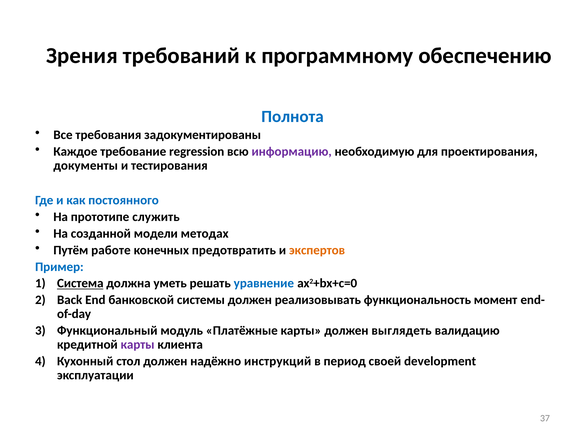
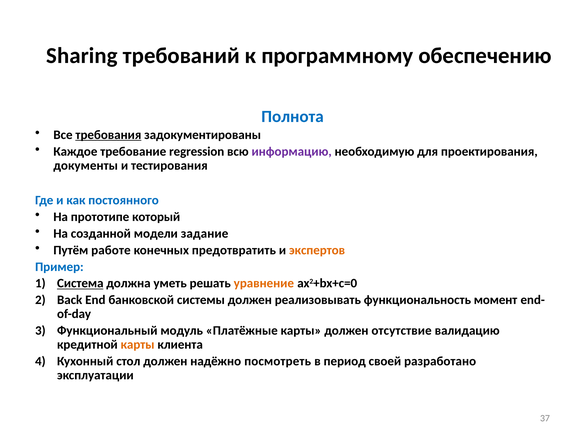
Зрения: Зрения -> Sharing
требования underline: none -> present
служить: служить -> который
методах: методах -> задание
уравнение colour: blue -> orange
выглядеть: выглядеть -> отсутствие
карты at (138, 345) colour: purple -> orange
инструкций: инструкций -> посмотреть
development: development -> разработано
